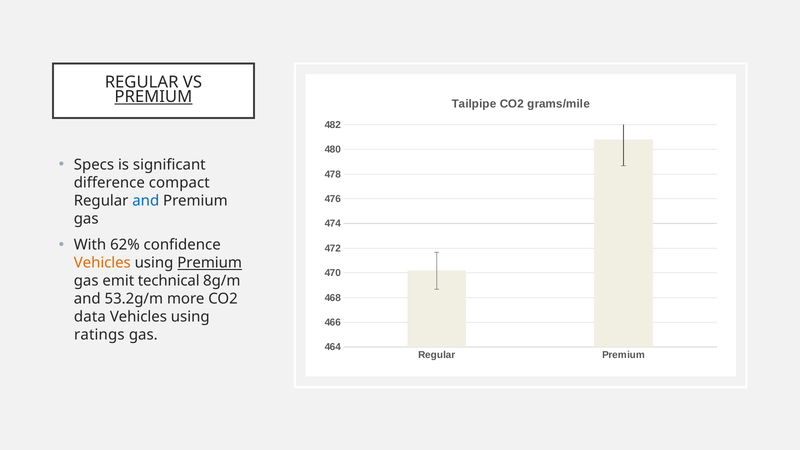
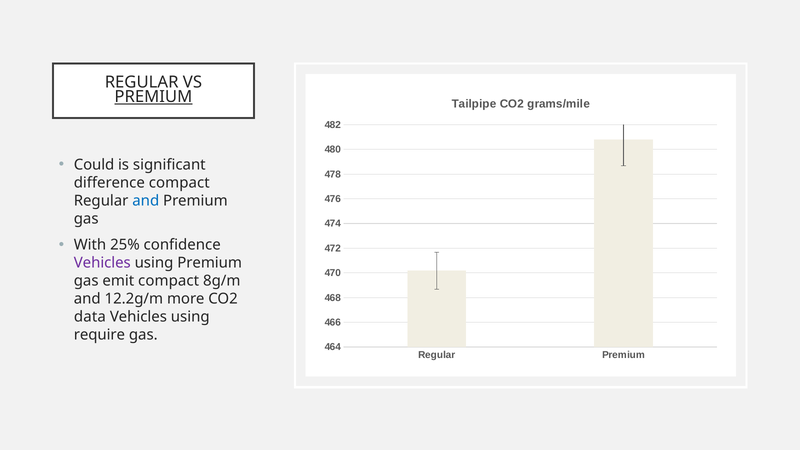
Specs: Specs -> Could
62%: 62% -> 25%
Vehicles at (102, 263) colour: orange -> purple
Premium at (210, 263) underline: present -> none
emit technical: technical -> compact
53.2g/m: 53.2g/m -> 12.2g/m
ratings: ratings -> require
